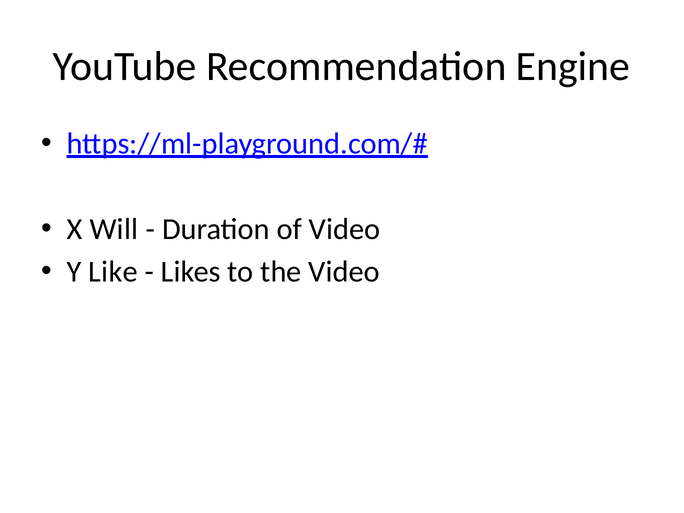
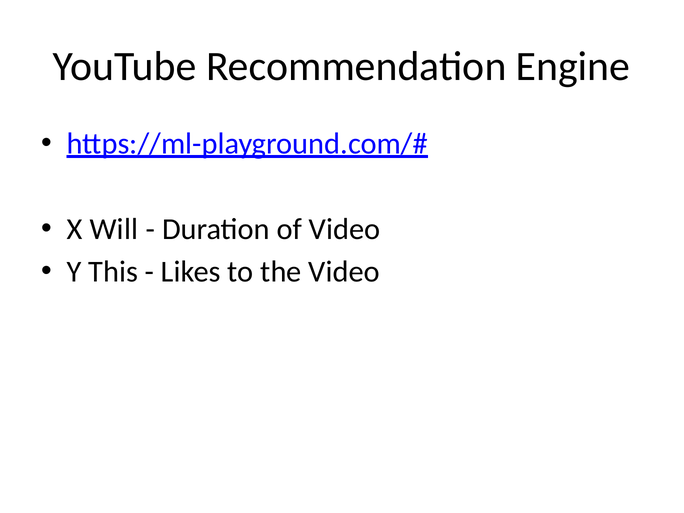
Like: Like -> This
